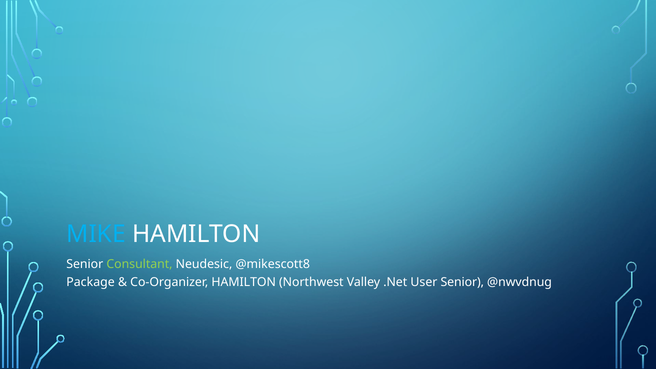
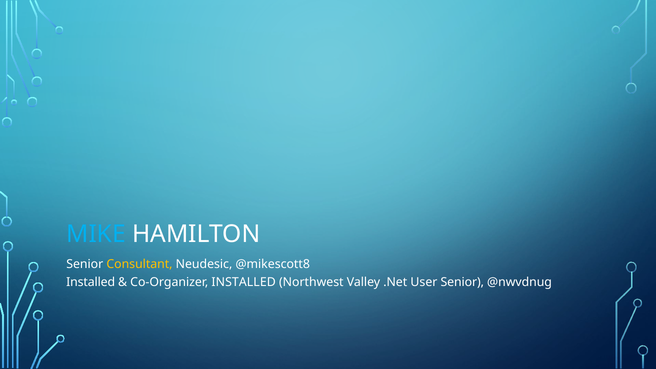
Consultant colour: light green -> yellow
Package at (91, 282): Package -> Installed
Co-Organizer HAMILTON: HAMILTON -> INSTALLED
